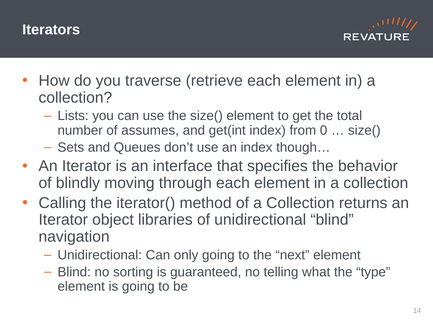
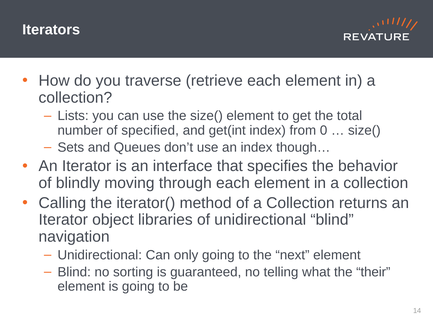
assumes: assumes -> specified
type: type -> their
